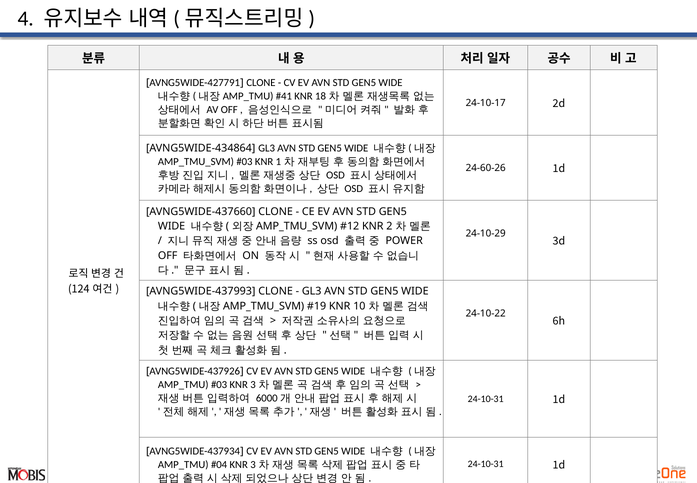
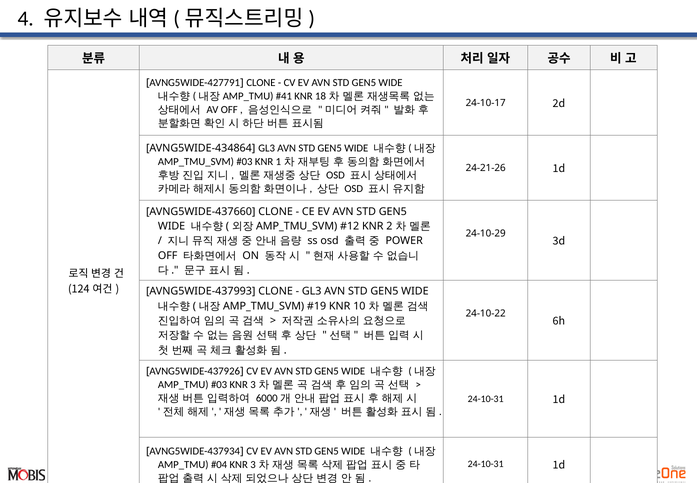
24-60-26: 24-60-26 -> 24-21-26
